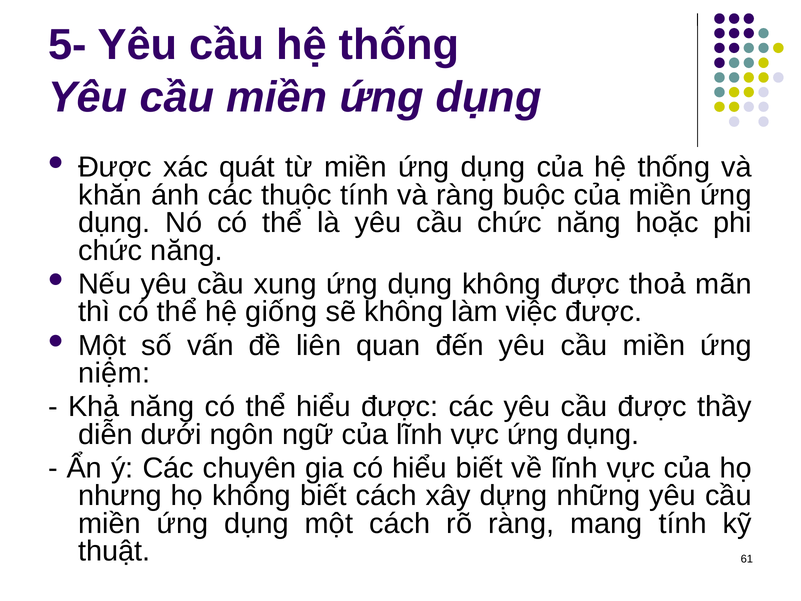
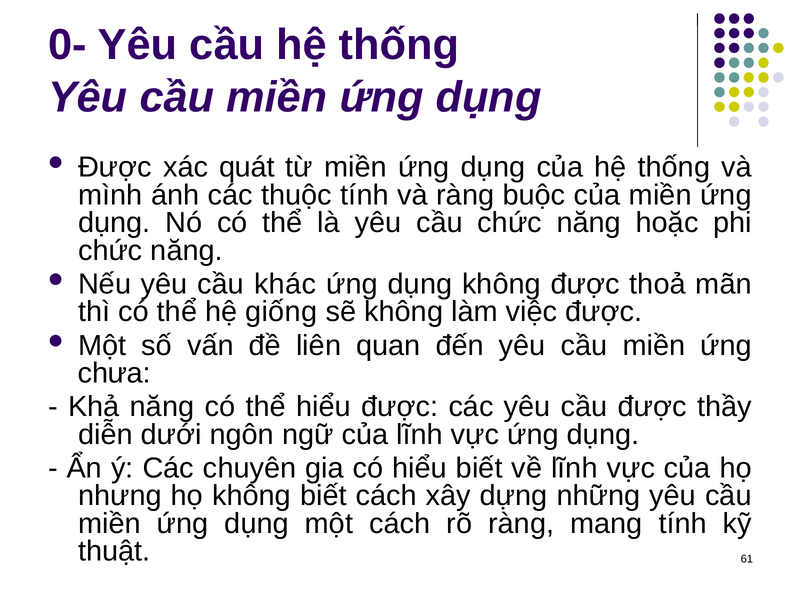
5-: 5- -> 0-
khăn: khăn -> mình
xung: xung -> khác
niệm: niệm -> chưa
